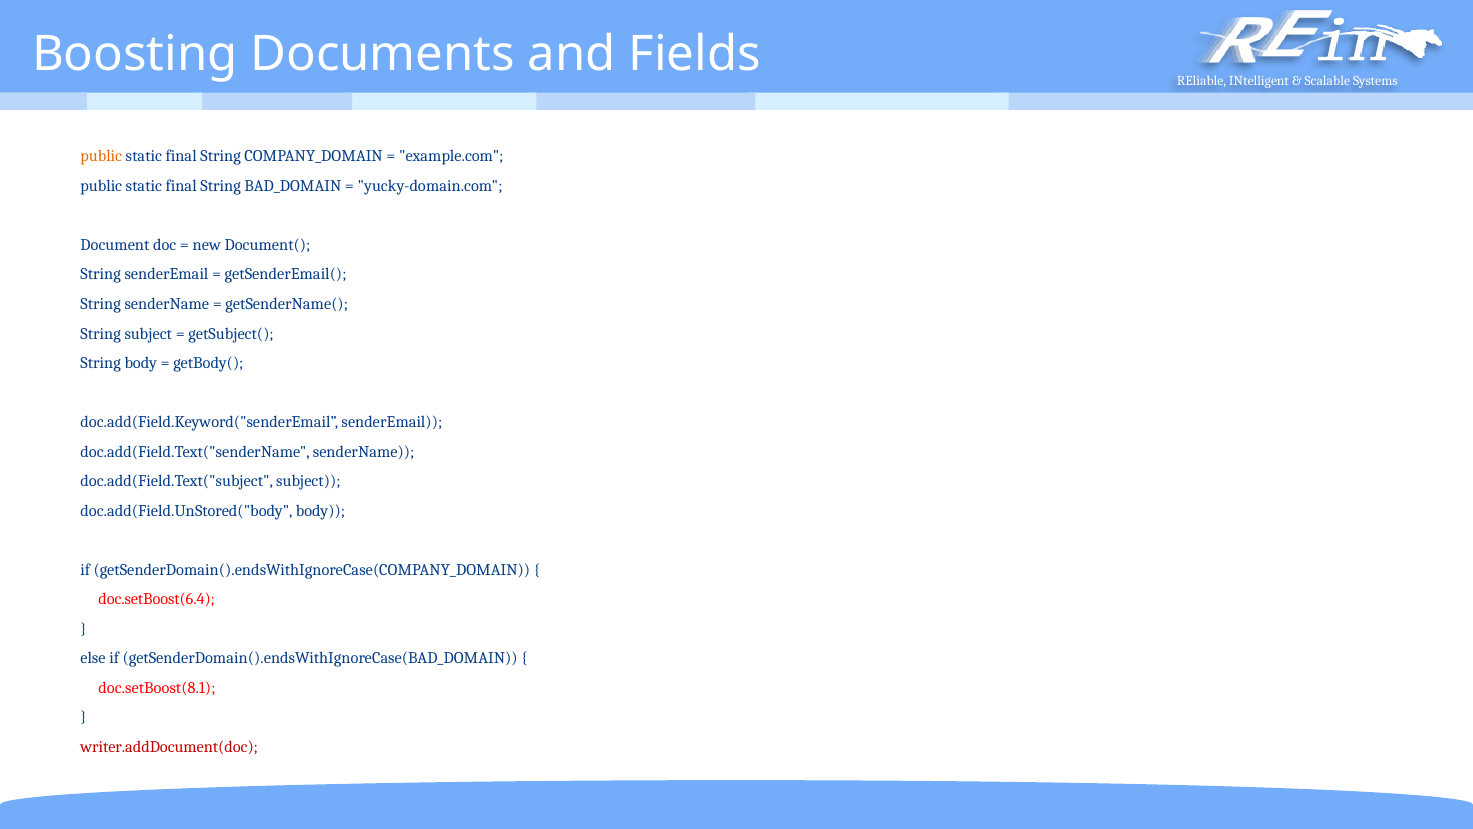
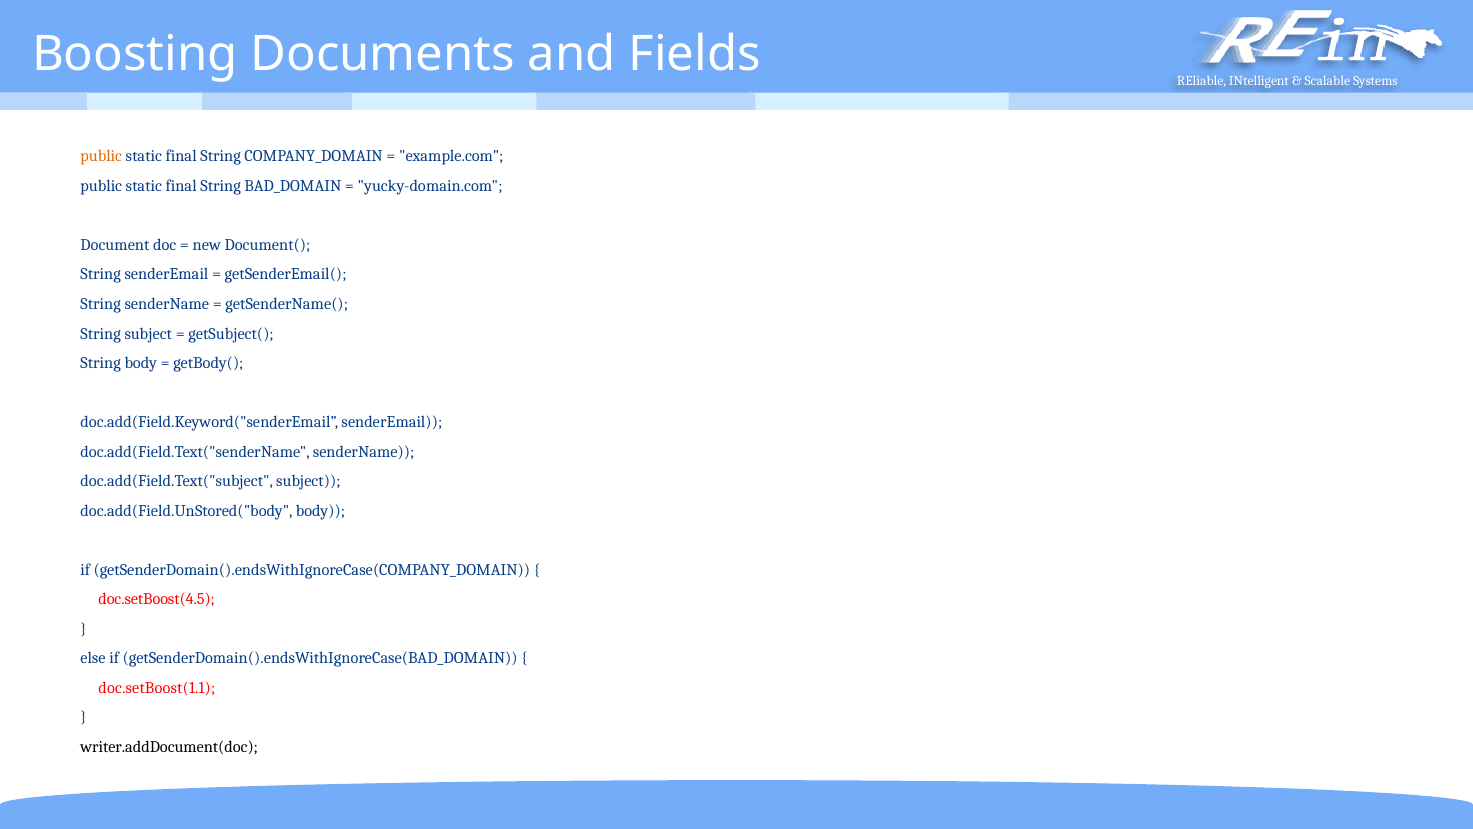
doc.setBoost(6.4: doc.setBoost(6.4 -> doc.setBoost(4.5
doc.setBoost(8.1: doc.setBoost(8.1 -> doc.setBoost(1.1
writer.addDocument(doc colour: red -> black
